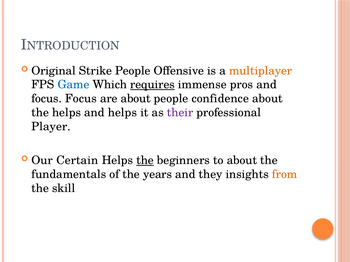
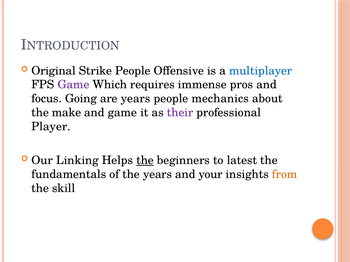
multiplayer colour: orange -> blue
Game at (73, 85) colour: blue -> purple
requires underline: present -> none
focus Focus: Focus -> Going
are about: about -> years
confidence: confidence -> mechanics
the helps: helps -> make
and helps: helps -> game
Certain: Certain -> Linking
to about: about -> latest
they: they -> your
